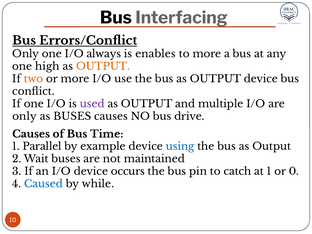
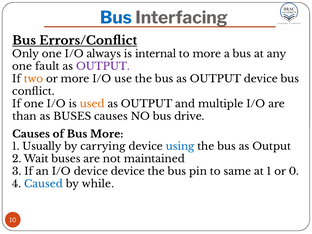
Bus at (116, 18) colour: black -> blue
enables: enables -> internal
high: high -> fault
OUTPUT at (103, 66) colour: orange -> purple
used colour: purple -> orange
only at (24, 116): only -> than
Bus Time: Time -> More
Parallel: Parallel -> Usually
example: example -> carrying
device occurs: occurs -> device
catch: catch -> same
